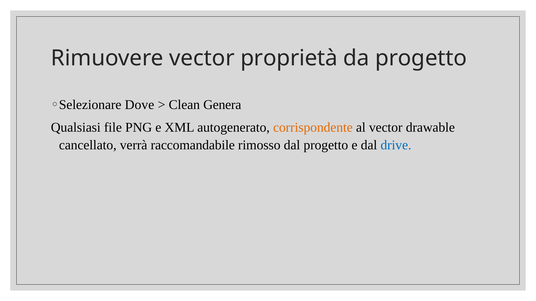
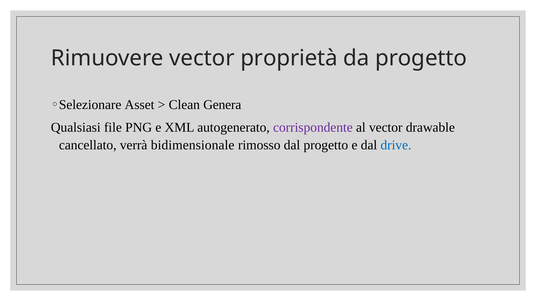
Dove: Dove -> Asset
corrispondente colour: orange -> purple
raccomandabile: raccomandabile -> bidimensionale
